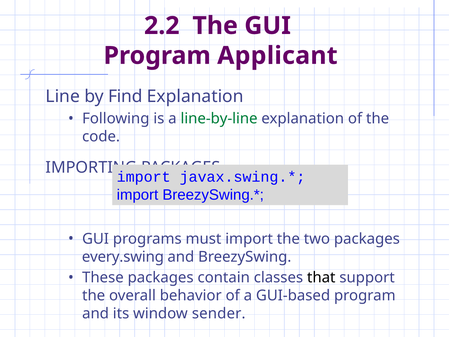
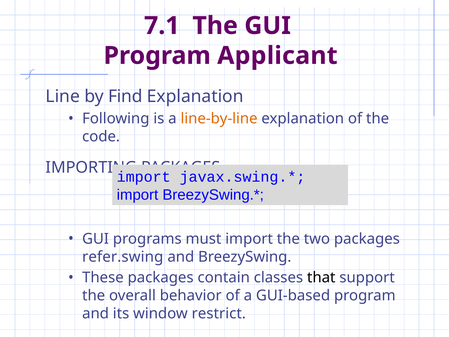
2.2: 2.2 -> 7.1
line-by-line colour: green -> orange
every.swing: every.swing -> refer.swing
sender: sender -> restrict
